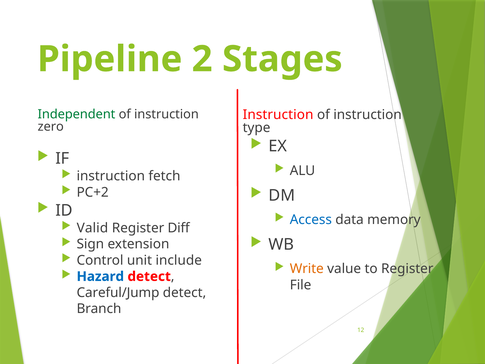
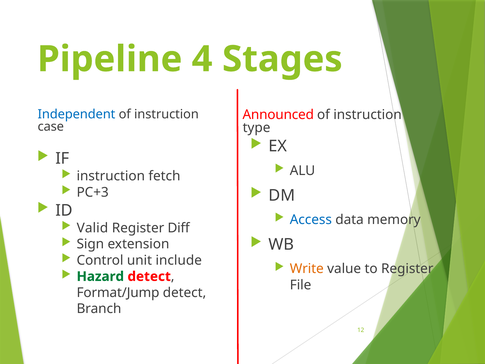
2: 2 -> 4
Independent colour: green -> blue
Instruction at (278, 115): Instruction -> Announced
zero: zero -> case
PC+2: PC+2 -> PC+3
Hazard colour: blue -> green
Careful/Jump: Careful/Jump -> Format/Jump
